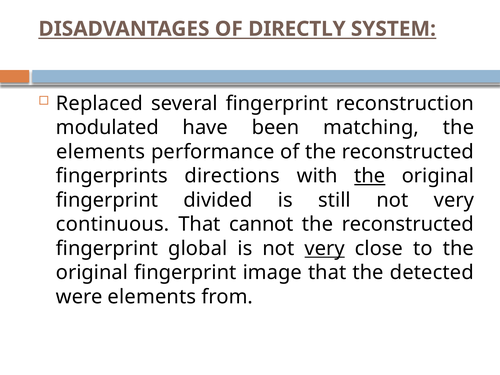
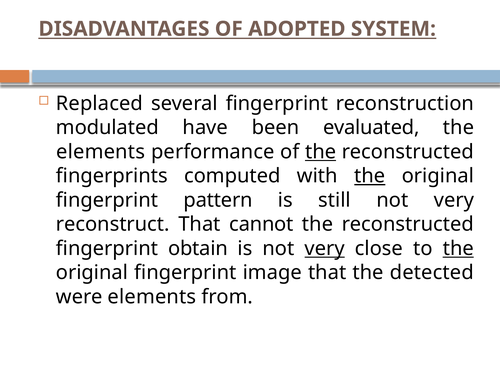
DIRECTLY: DIRECTLY -> ADOPTED
matching: matching -> evaluated
the at (321, 152) underline: none -> present
directions: directions -> computed
divided: divided -> pattern
continuous: continuous -> reconstruct
global: global -> obtain
the at (458, 248) underline: none -> present
